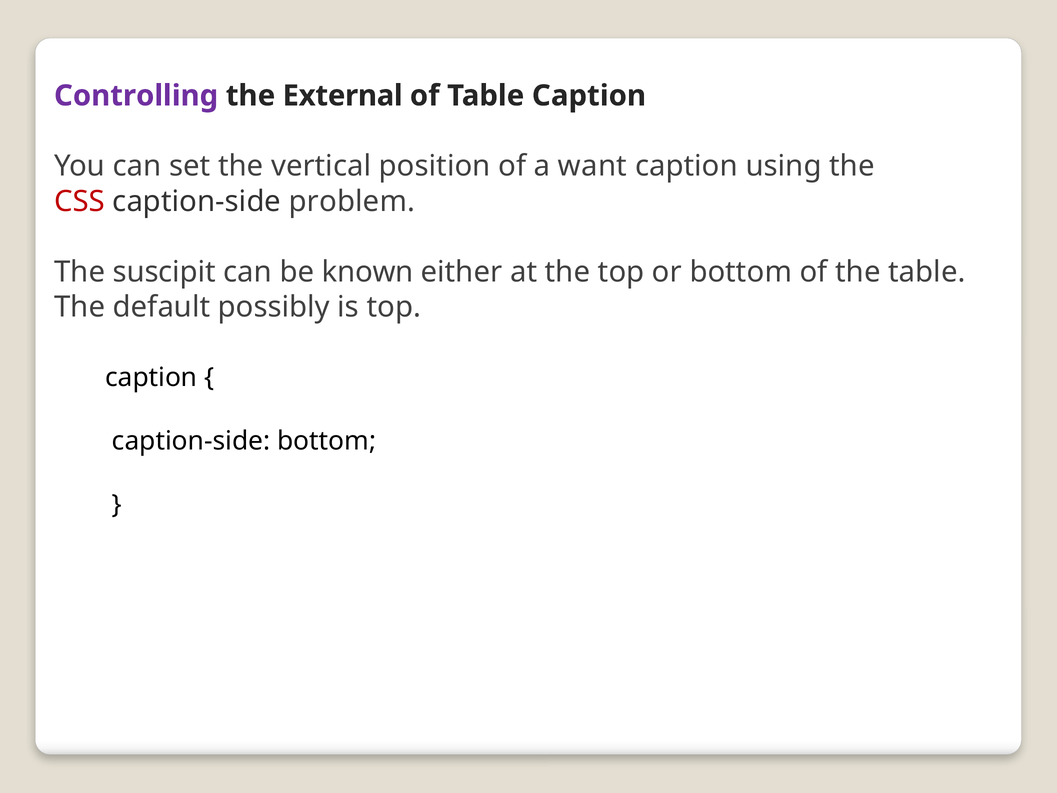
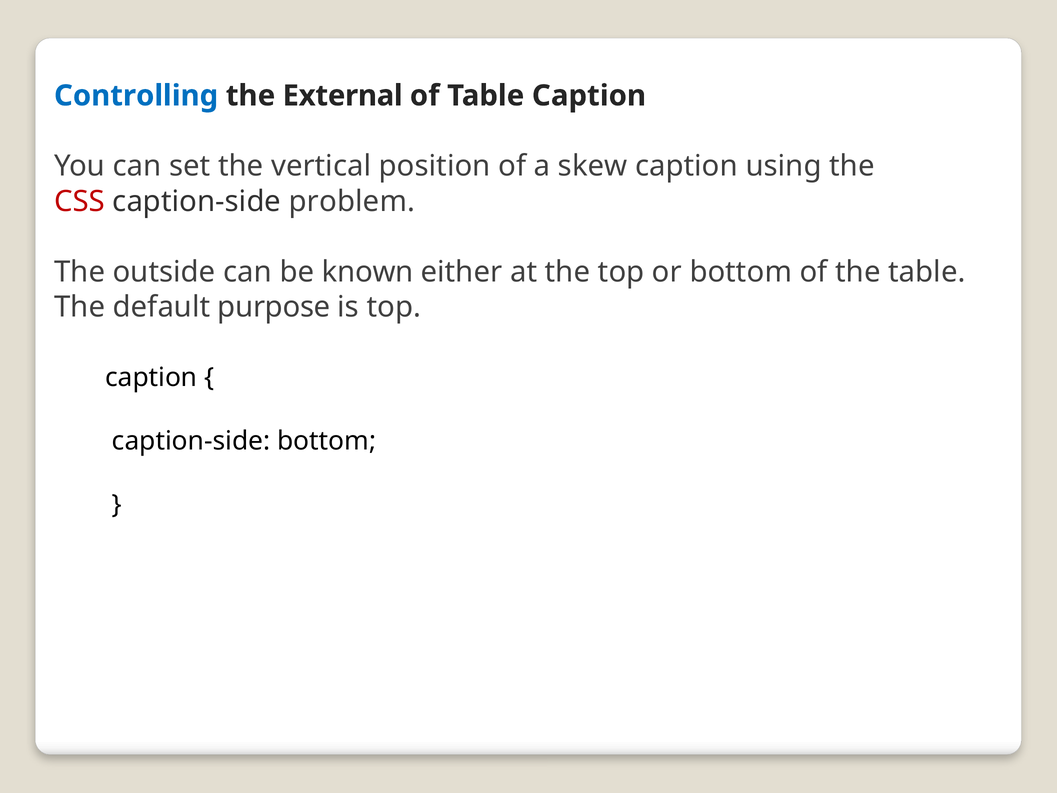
Controlling colour: purple -> blue
want: want -> skew
suscipit: suscipit -> outside
possibly: possibly -> purpose
